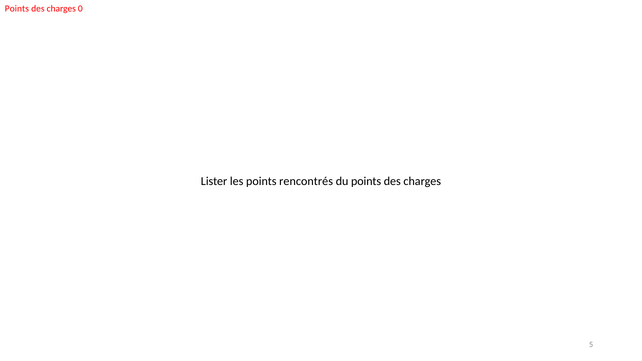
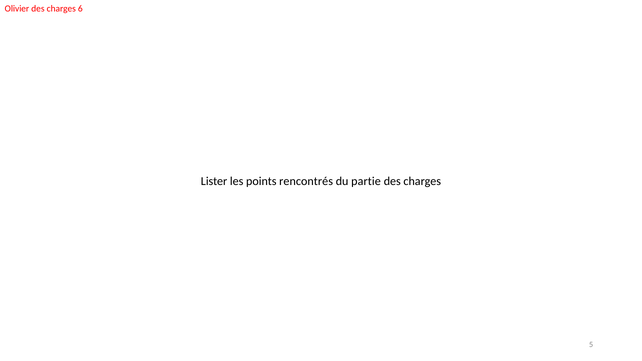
Points at (17, 9): Points -> Olivier
0: 0 -> 6
du points: points -> partie
